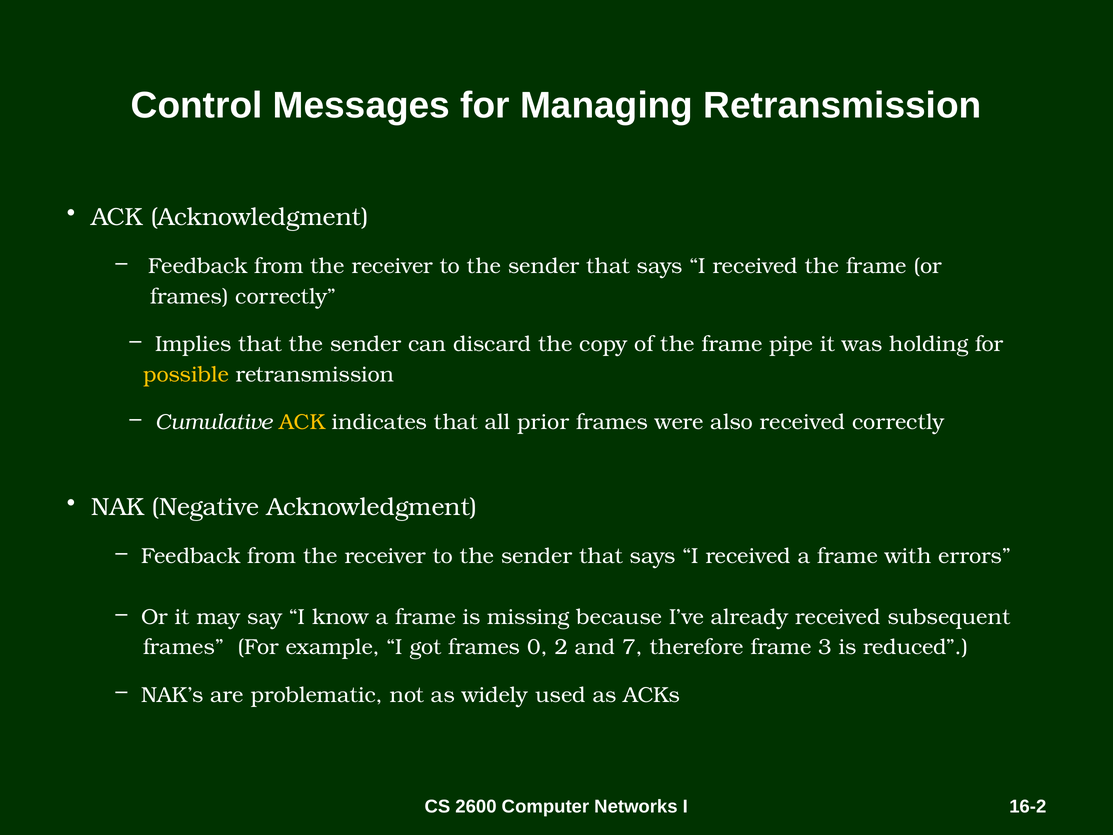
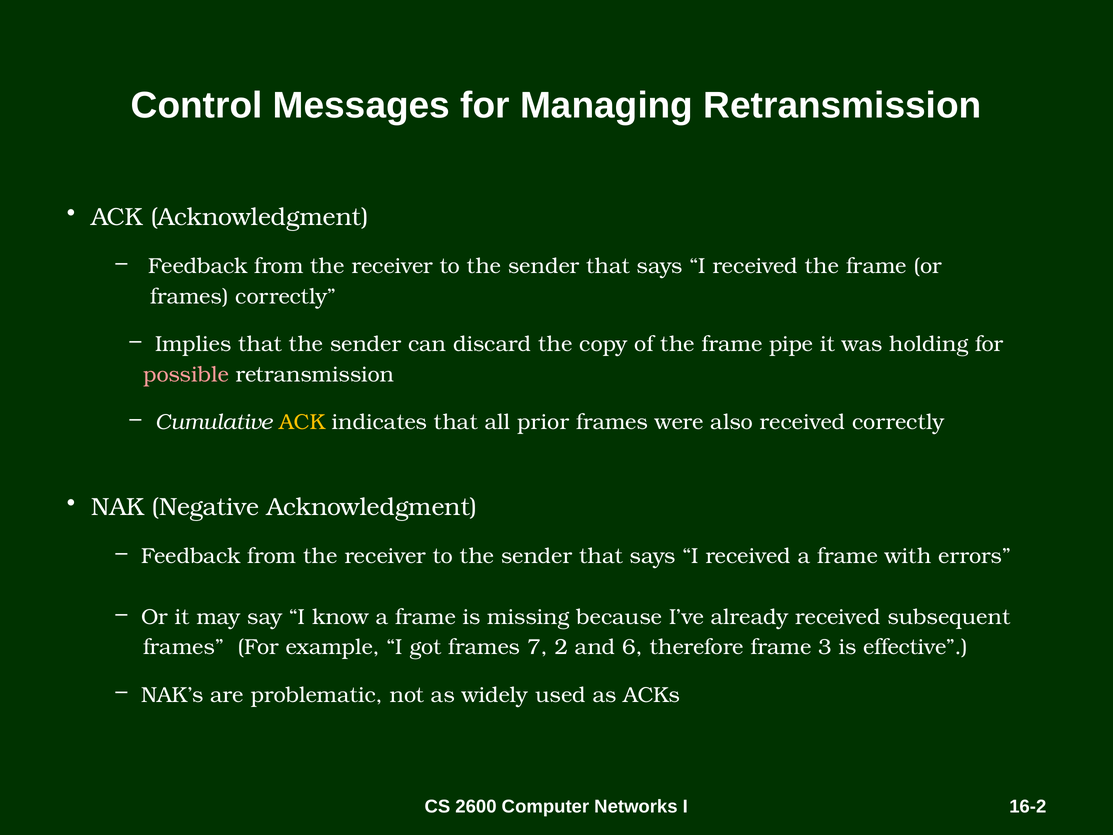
possible colour: yellow -> pink
0: 0 -> 7
7: 7 -> 6
reduced: reduced -> effective
